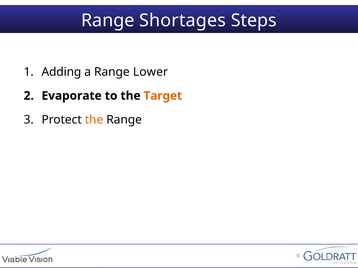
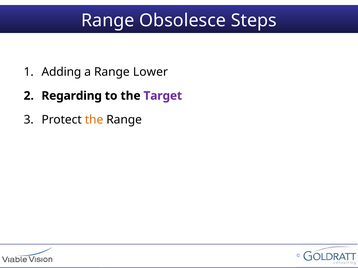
Shortages: Shortages -> Obsolesce
Evaporate: Evaporate -> Regarding
Target colour: orange -> purple
